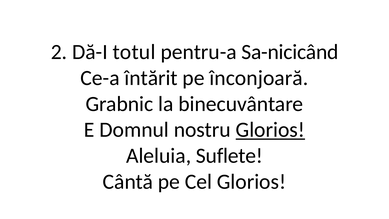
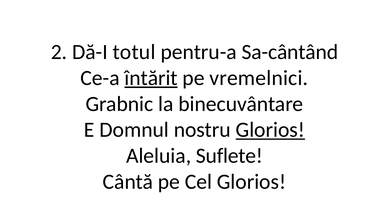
Sa-nicicând: Sa-nicicând -> Sa-cântând
întărit underline: none -> present
înconjoară: înconjoară -> vremelnici
